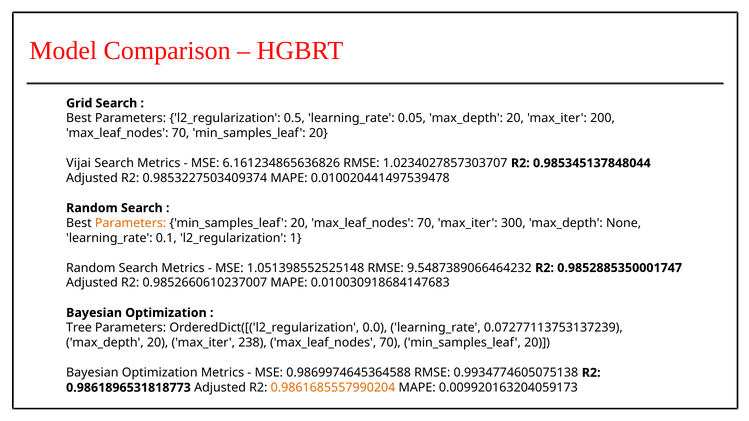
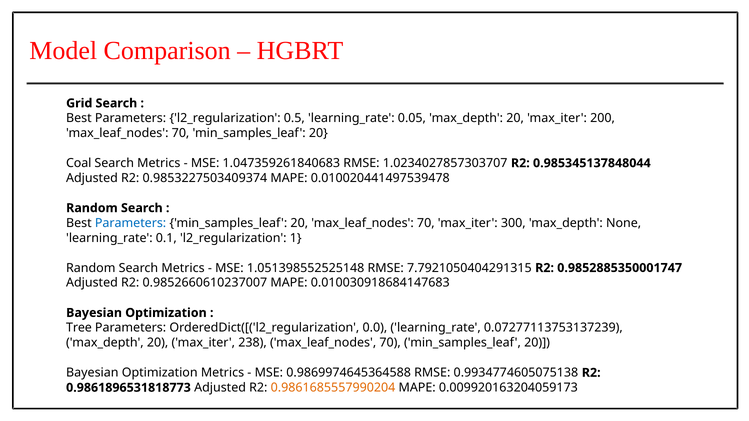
Vijai: Vijai -> Coal
6.161234865636826: 6.161234865636826 -> 1.047359261840683
Parameters at (131, 223) colour: orange -> blue
9.5487389066464232: 9.5487389066464232 -> 7.7921050404291315
